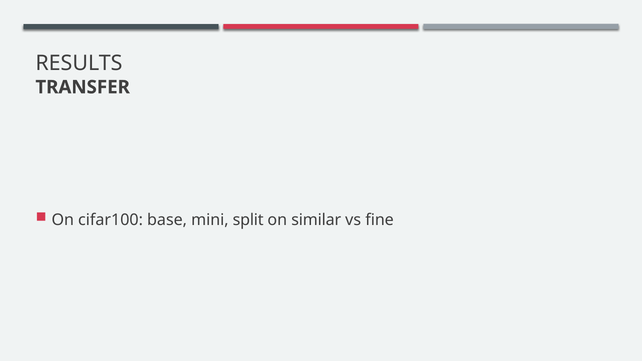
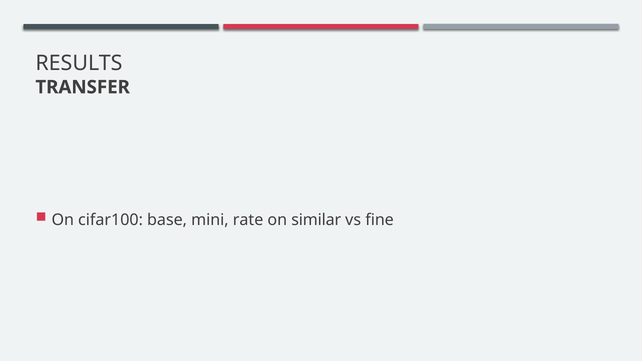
split: split -> rate
